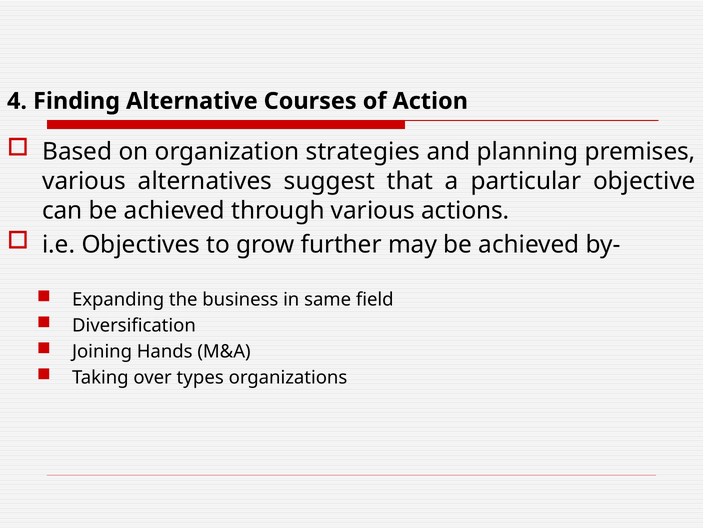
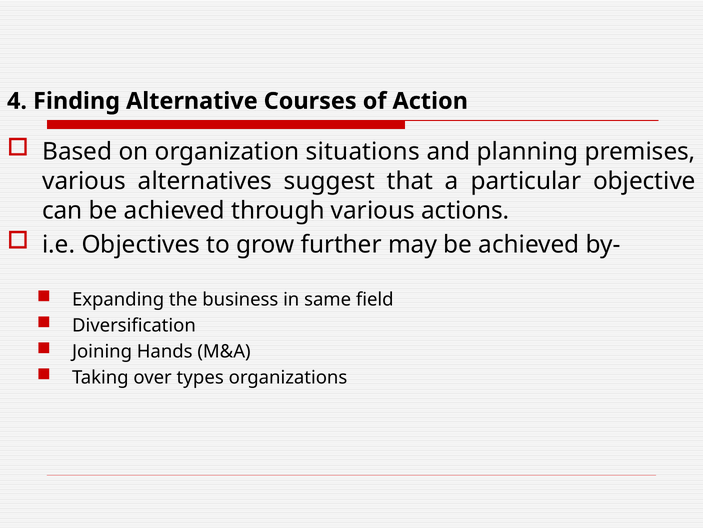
strategies: strategies -> situations
